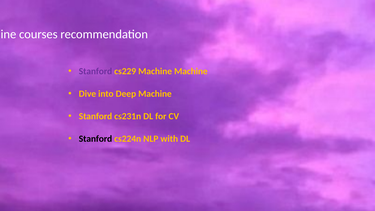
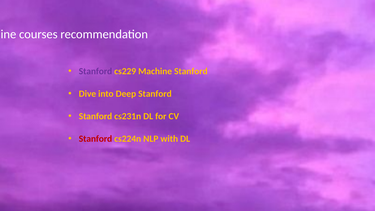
Machine Machine: Machine -> Stanford
Deep Machine: Machine -> Stanford
Stanford at (95, 139) colour: black -> red
